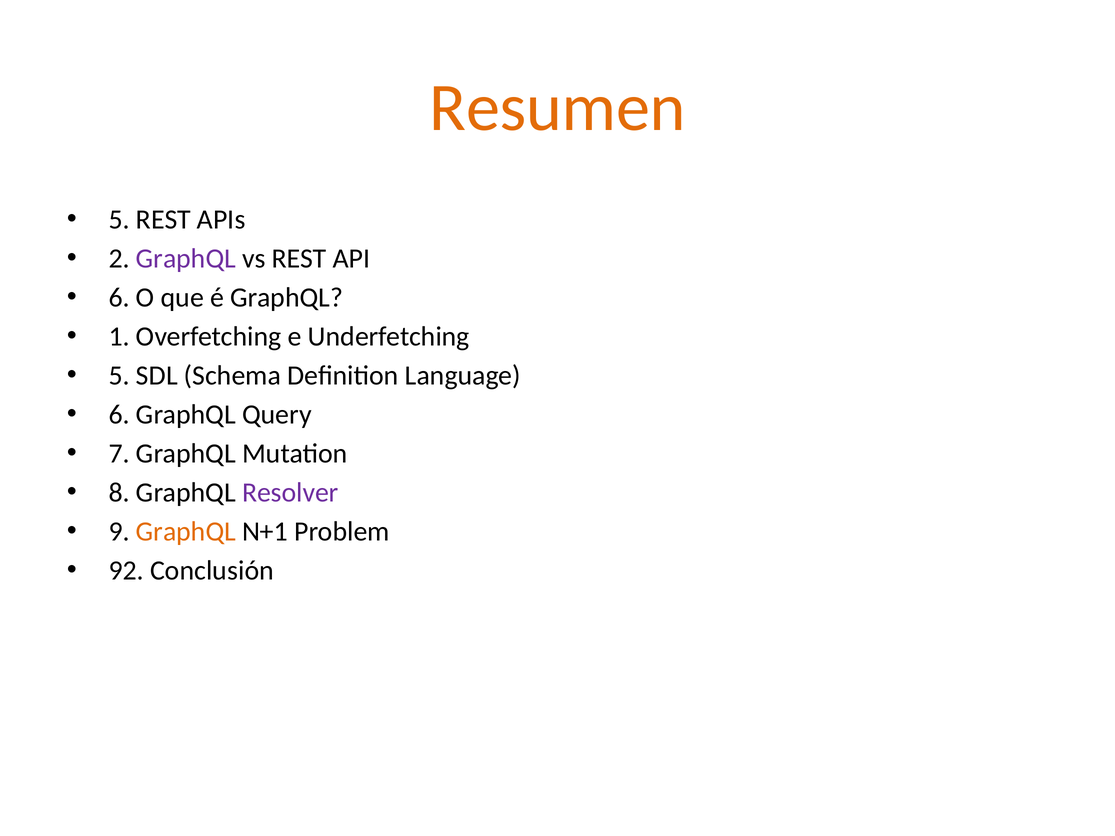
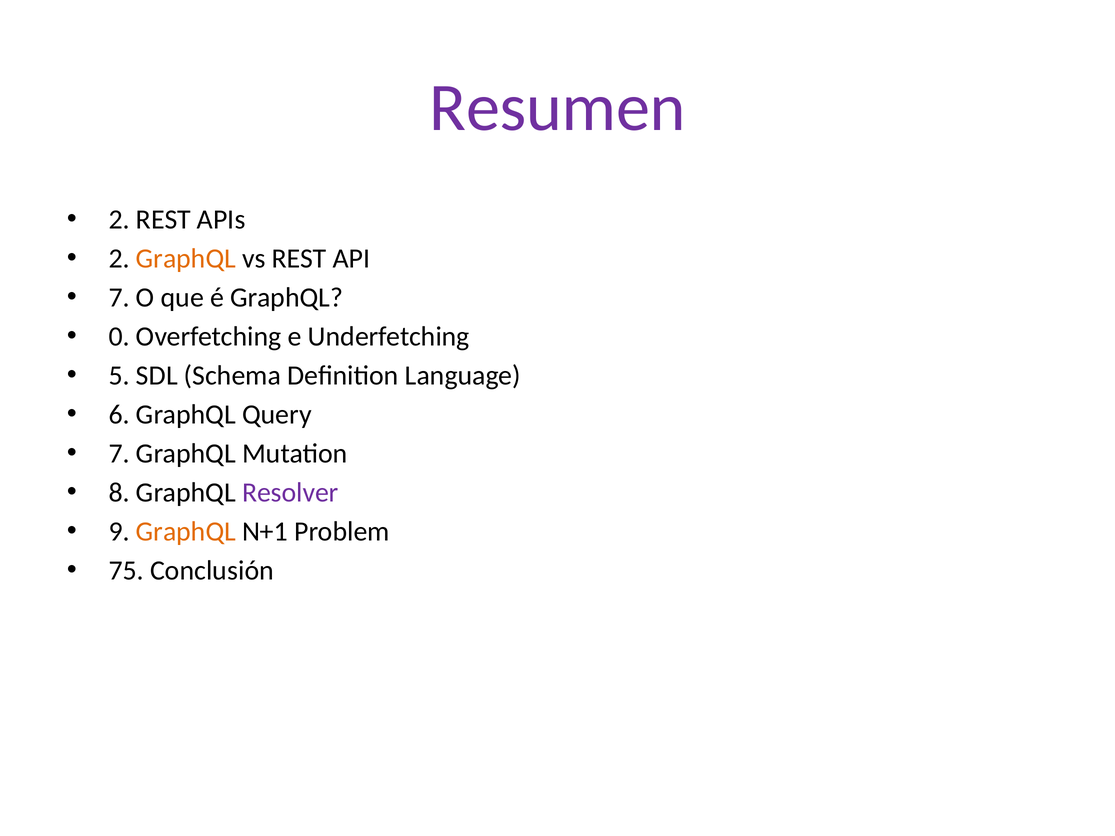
Resumen colour: orange -> purple
5 at (119, 219): 5 -> 2
GraphQL at (186, 258) colour: purple -> orange
6 at (119, 297): 6 -> 7
1: 1 -> 0
92: 92 -> 75
